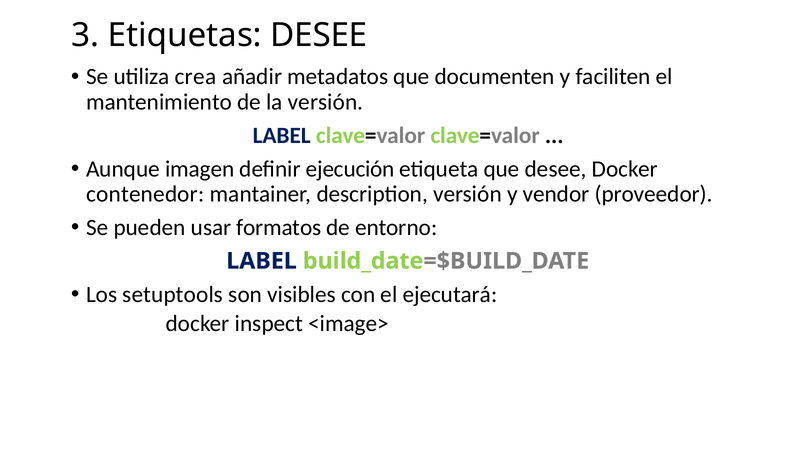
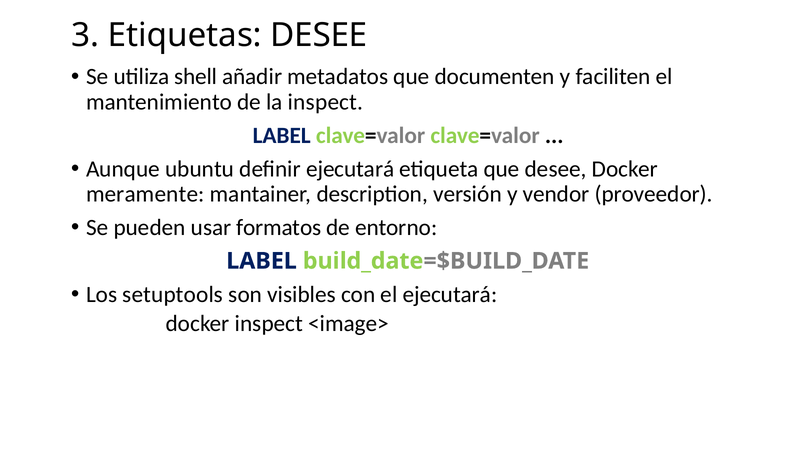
crea: crea -> shell
la versión: versión -> inspect
imagen: imagen -> ubuntu
definir ejecución: ejecución -> ejecutará
contenedor: contenedor -> meramente
